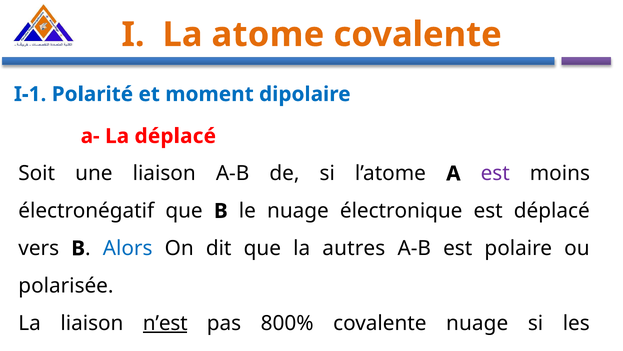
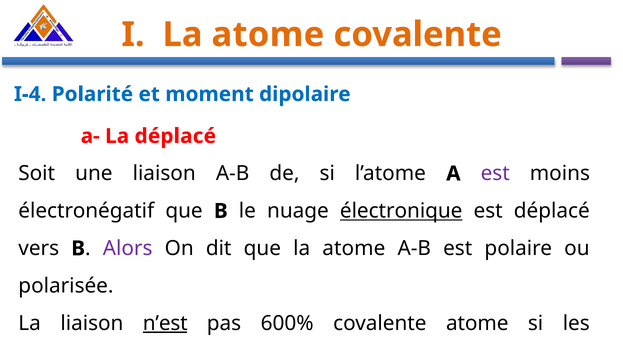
I-1: I-1 -> I-4
électronique underline: none -> present
Alors colour: blue -> purple
que la autres: autres -> atome
800%: 800% -> 600%
covalente nuage: nuage -> atome
